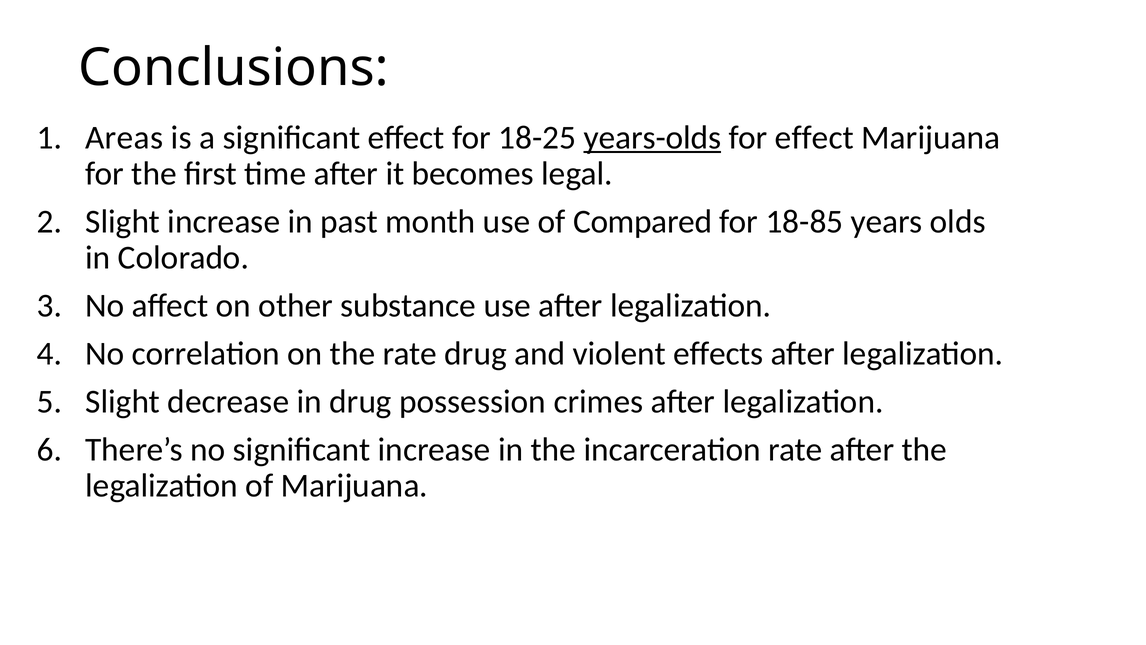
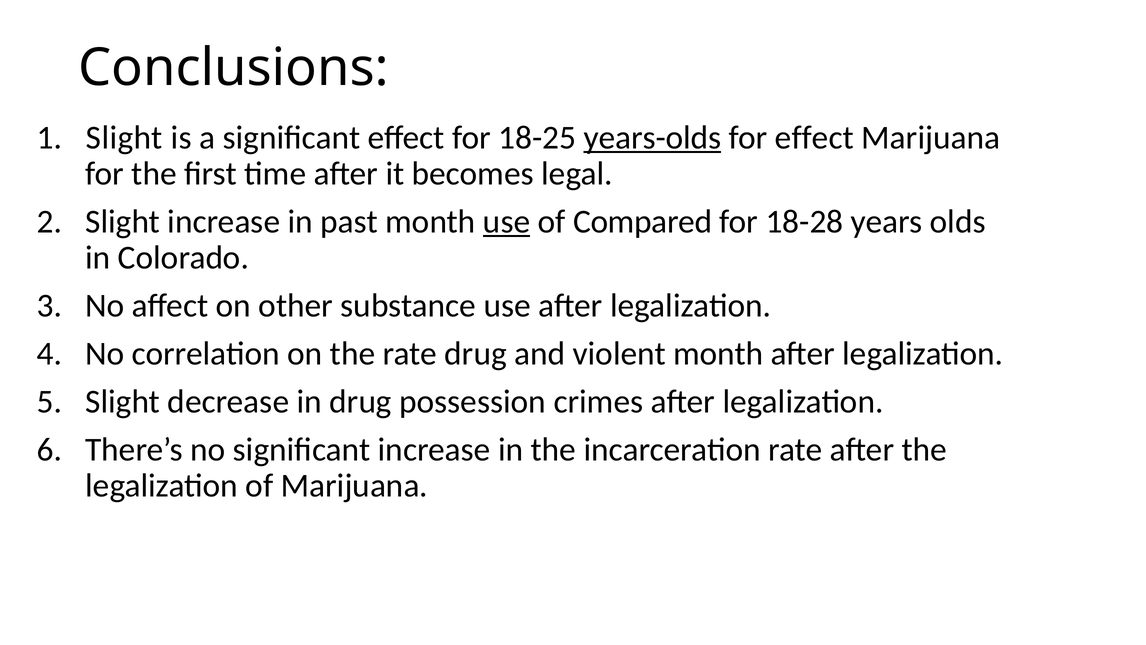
Areas at (124, 137): Areas -> Slight
use at (507, 221) underline: none -> present
18-85: 18-85 -> 18-28
violent effects: effects -> month
